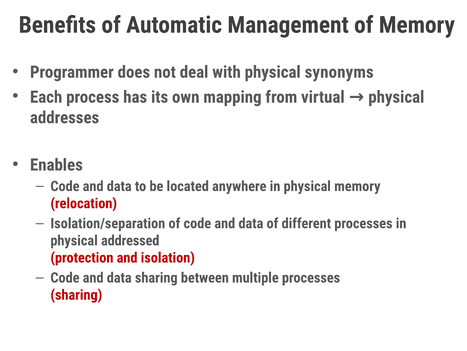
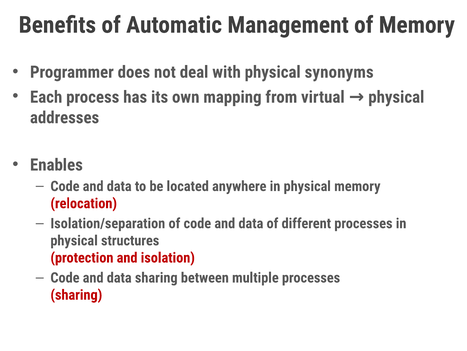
addressed: addressed -> structures
